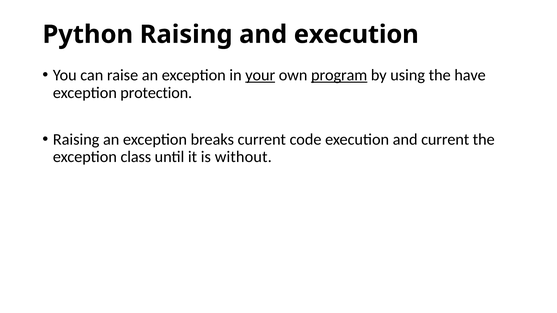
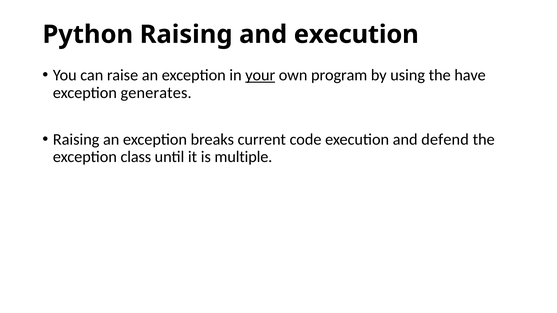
program underline: present -> none
protection: protection -> generates
and current: current -> defend
without: without -> multiple
